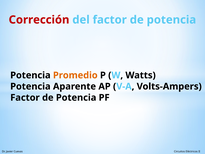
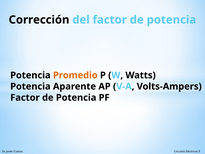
Corrección colour: red -> black
